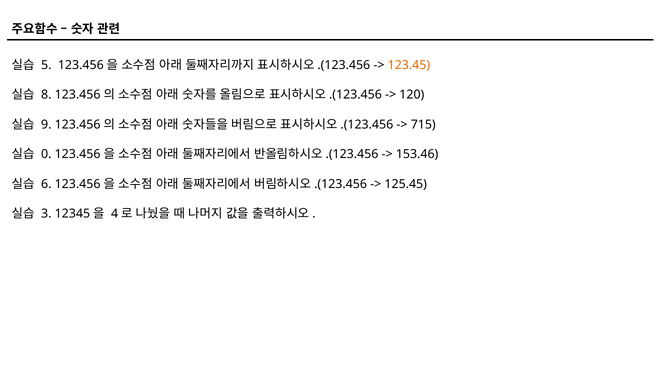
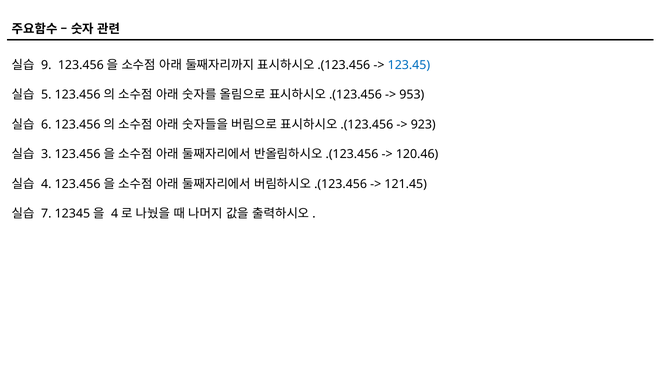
5: 5 -> 9
123.45 colour: orange -> blue
8: 8 -> 5
120: 120 -> 953
9: 9 -> 6
715: 715 -> 923
0: 0 -> 3
153.46: 153.46 -> 120.46
6: 6 -> 4
125.45: 125.45 -> 121.45
3: 3 -> 7
